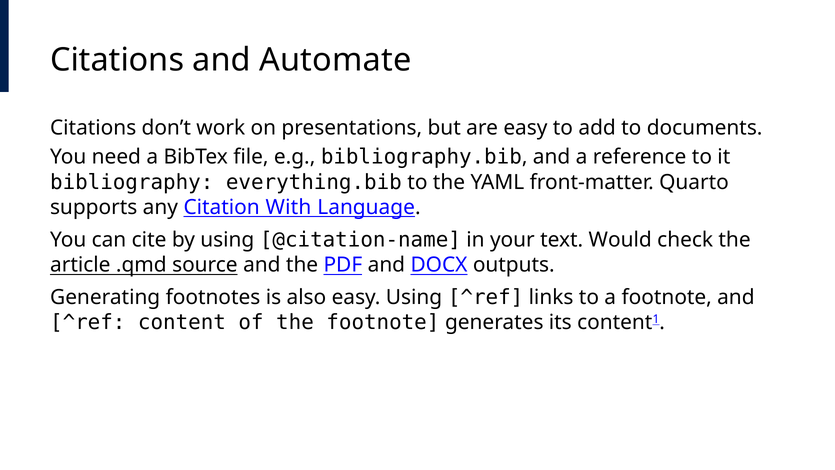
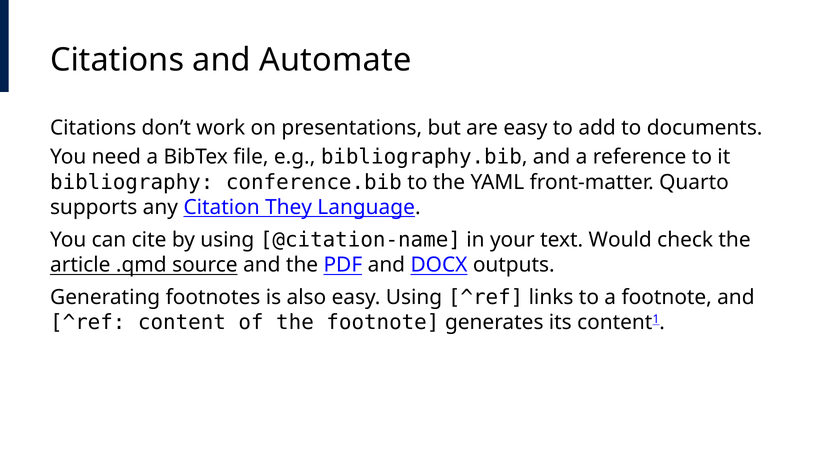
everything.bib: everything.bib -> conference.bib
With: With -> They
